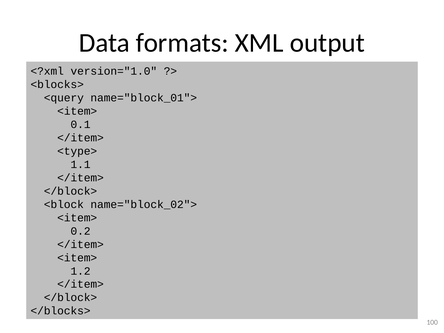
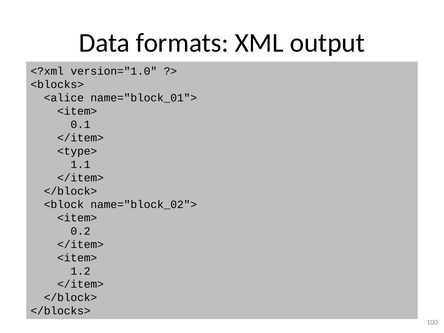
<query: <query -> <alice
